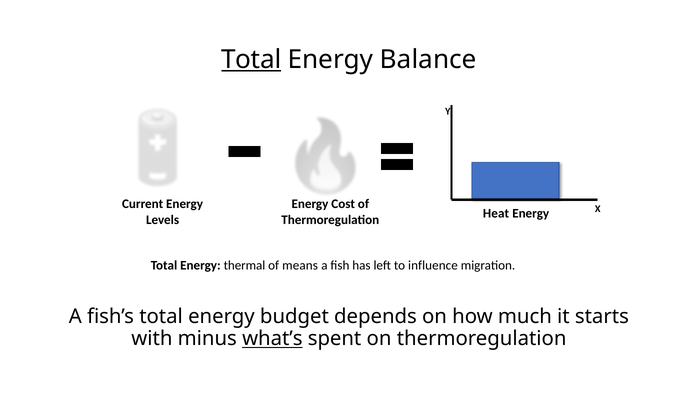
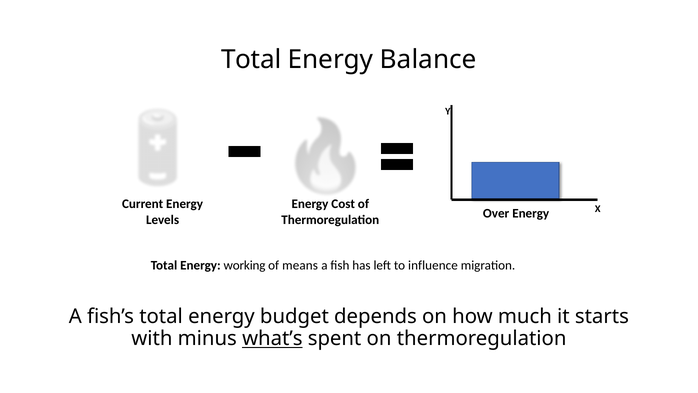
Total at (251, 60) underline: present -> none
Heat: Heat -> Over
thermal: thermal -> working
